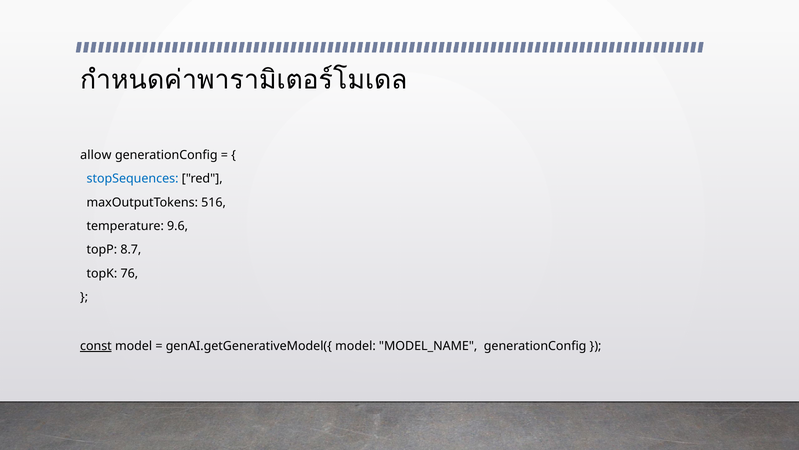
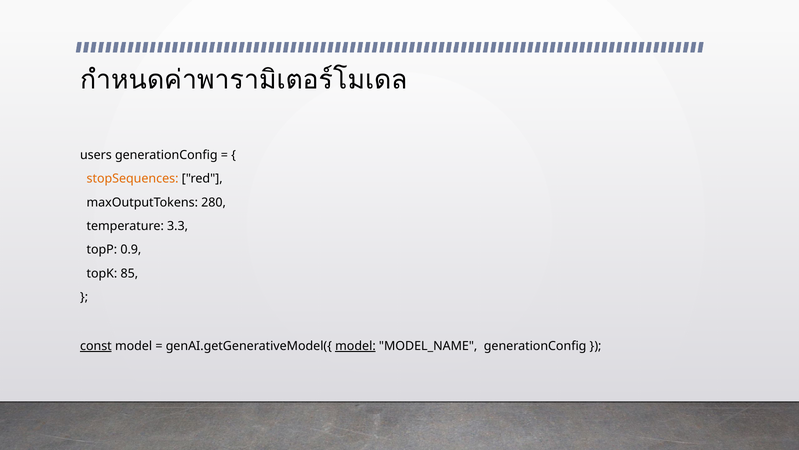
allow: allow -> users
stopSequences colour: blue -> orange
516: 516 -> 280
9.6: 9.6 -> 3.3
8.7: 8.7 -> 0.9
76: 76 -> 85
model at (355, 346) underline: none -> present
